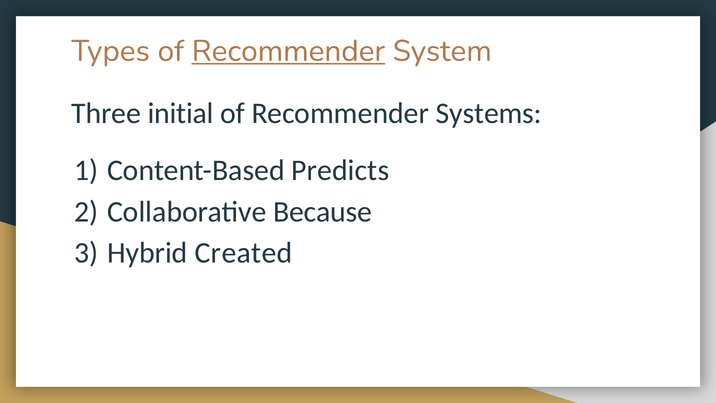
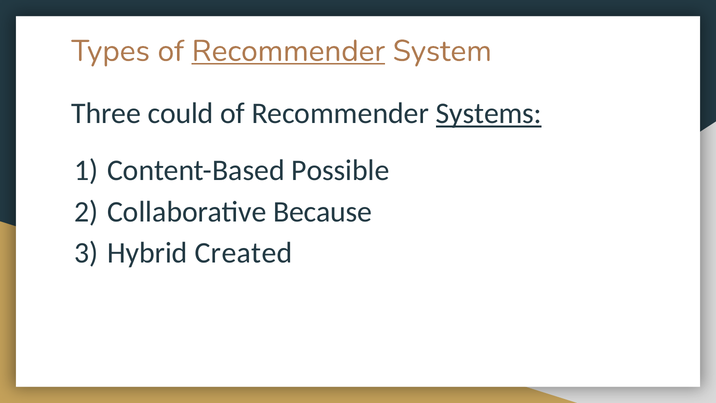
initial: initial -> could
Systems underline: none -> present
Predicts: Predicts -> Possible
